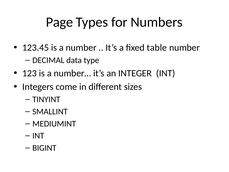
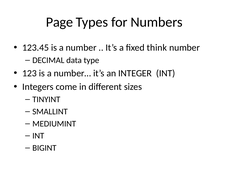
table: table -> think
